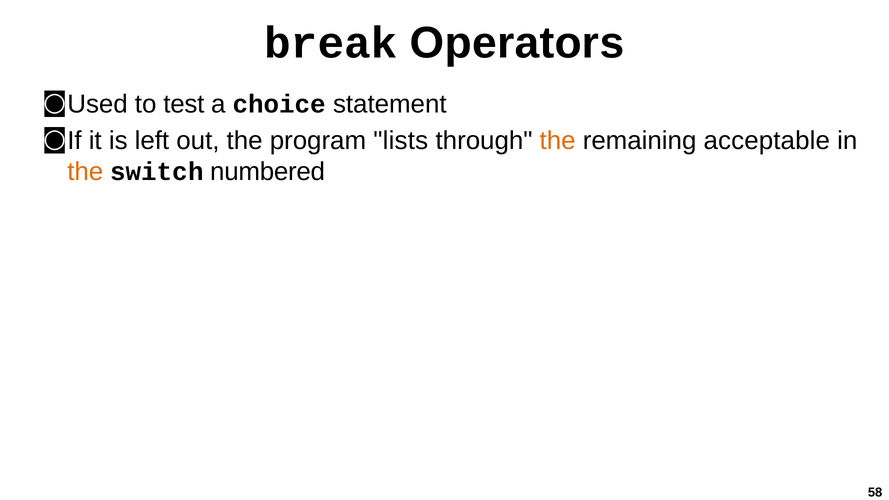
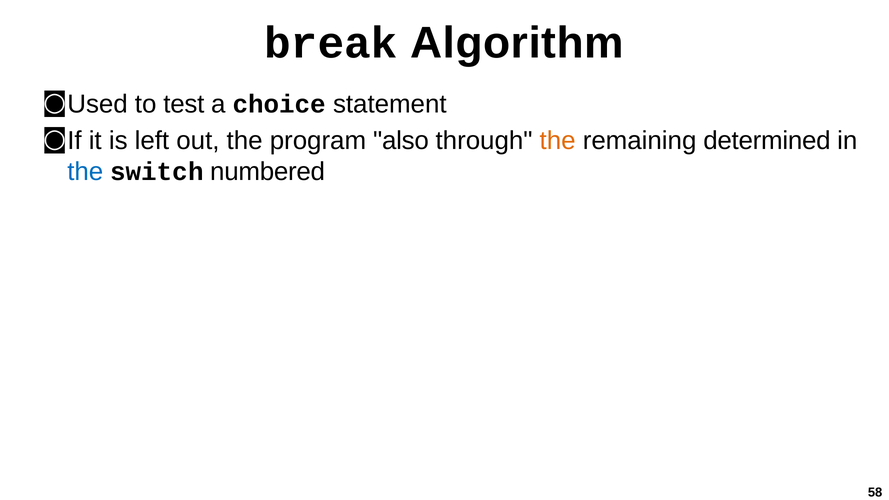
Operators: Operators -> Algorithm
lists: lists -> also
acceptable: acceptable -> determined
the at (85, 172) colour: orange -> blue
